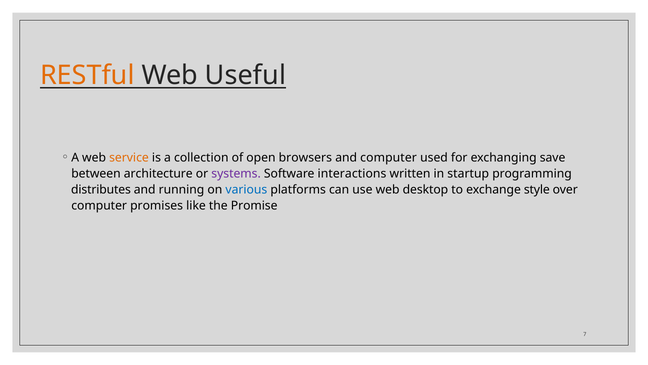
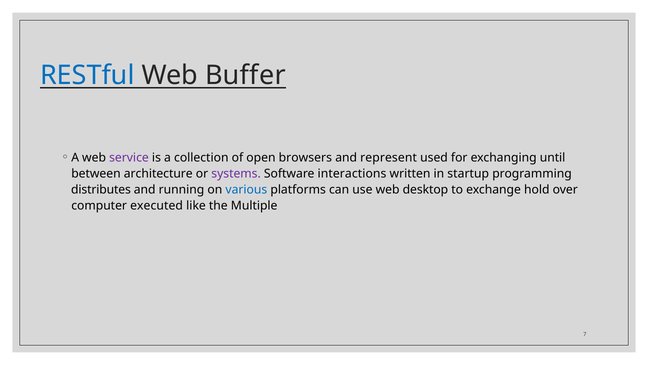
RESTful colour: orange -> blue
Useful: Useful -> Buffer
service colour: orange -> purple
and computer: computer -> represent
save: save -> until
style: style -> hold
promises: promises -> executed
Promise: Promise -> Multiple
